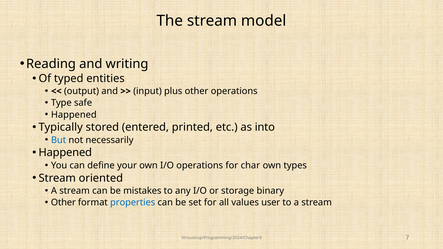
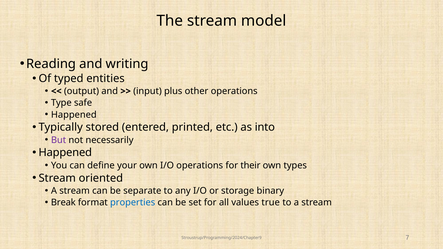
But colour: blue -> purple
char: char -> their
mistakes: mistakes -> separate
Other at (63, 203): Other -> Break
user: user -> true
